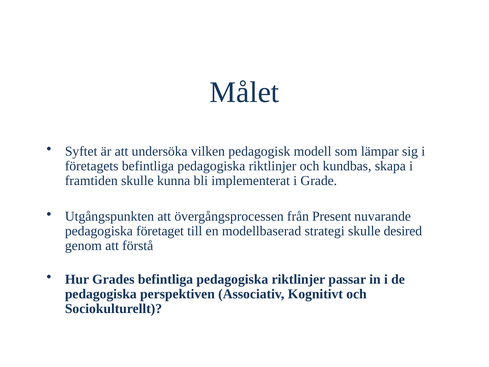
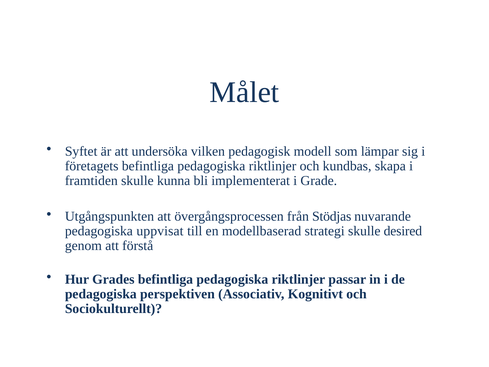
Present: Present -> Stödjas
företaget: företaget -> uppvisat
